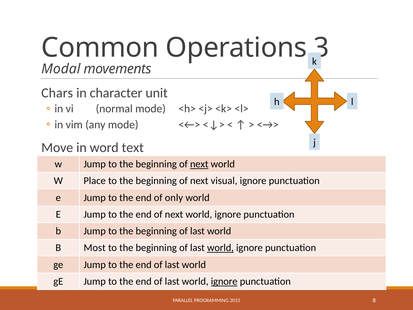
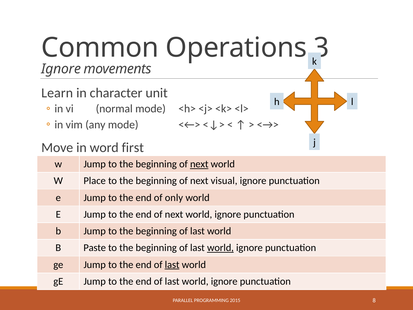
Modal at (61, 69): Modal -> Ignore
Chars: Chars -> Learn
text: text -> first
Most: Most -> Paste
last at (172, 264) underline: none -> present
ignore at (224, 281) underline: present -> none
